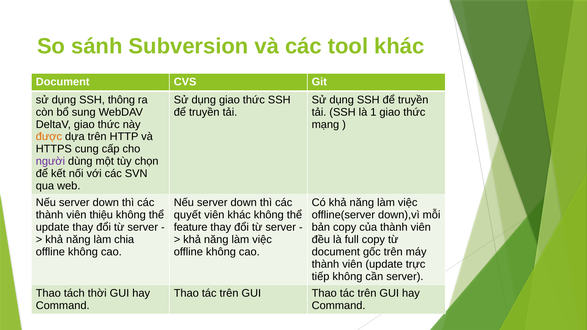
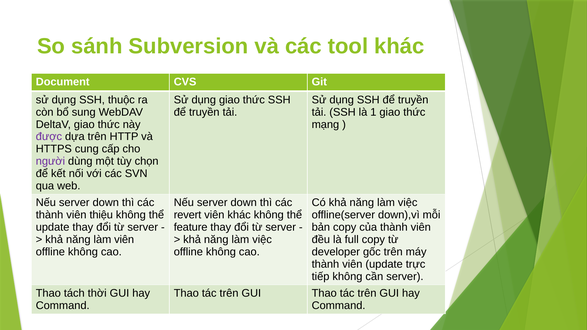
thông: thông -> thuộc
được colour: orange -> purple
quyết: quyết -> revert
làm chia: chia -> viên
document at (336, 252): document -> developer
